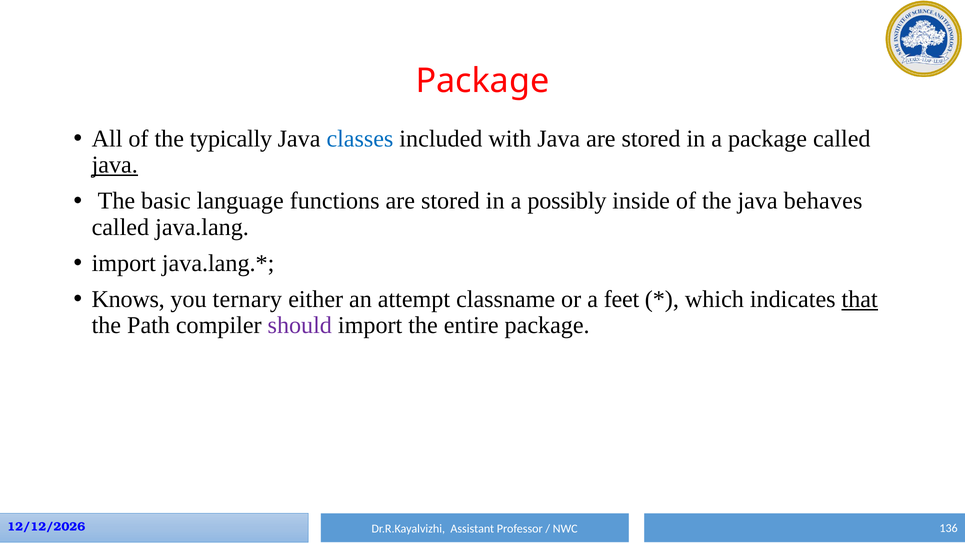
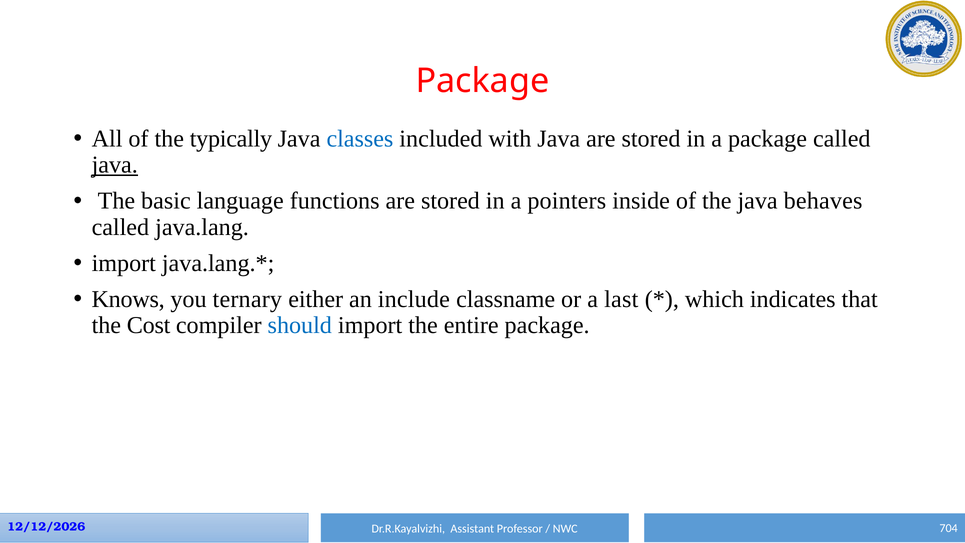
possibly: possibly -> pointers
attempt: attempt -> include
feet: feet -> last
that underline: present -> none
Path: Path -> Cost
should colour: purple -> blue
136: 136 -> 704
